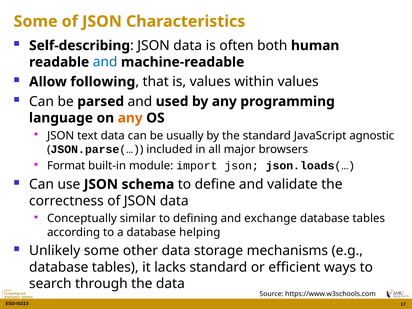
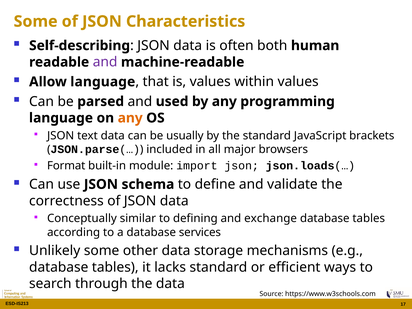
and at (105, 62) colour: blue -> purple
Allow following: following -> language
agnostic: agnostic -> brackets
helping: helping -> services
